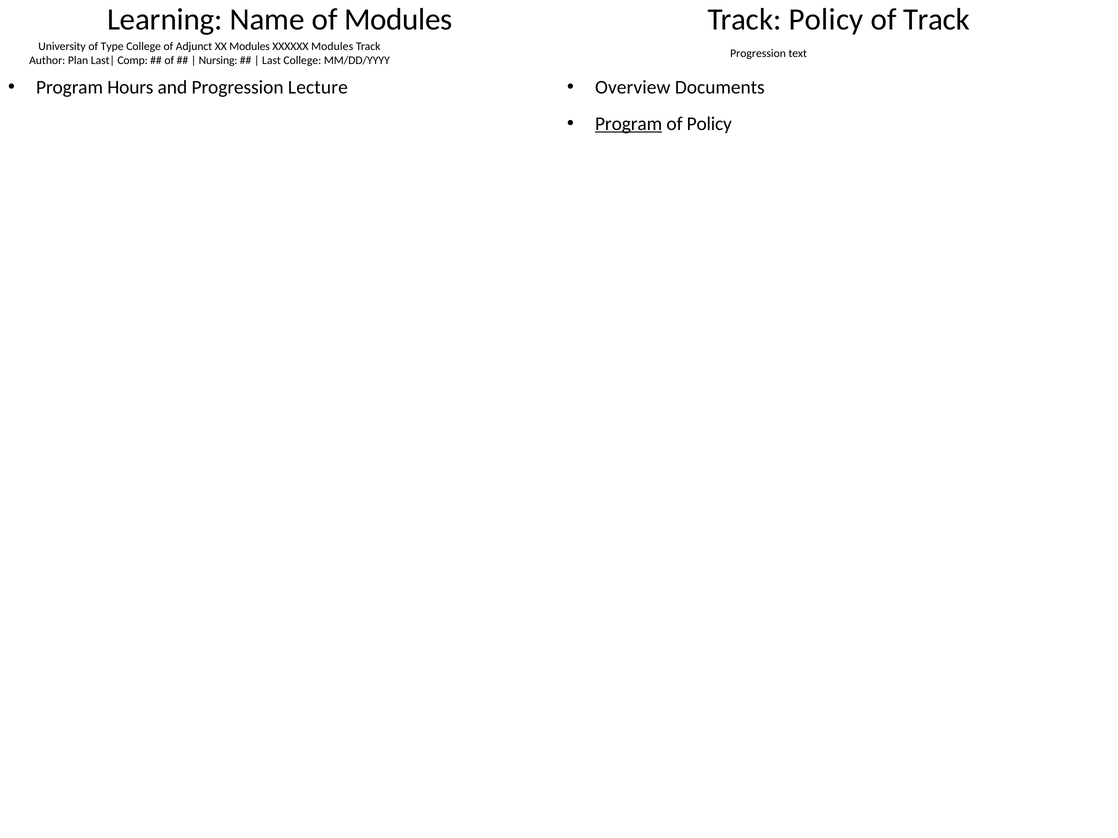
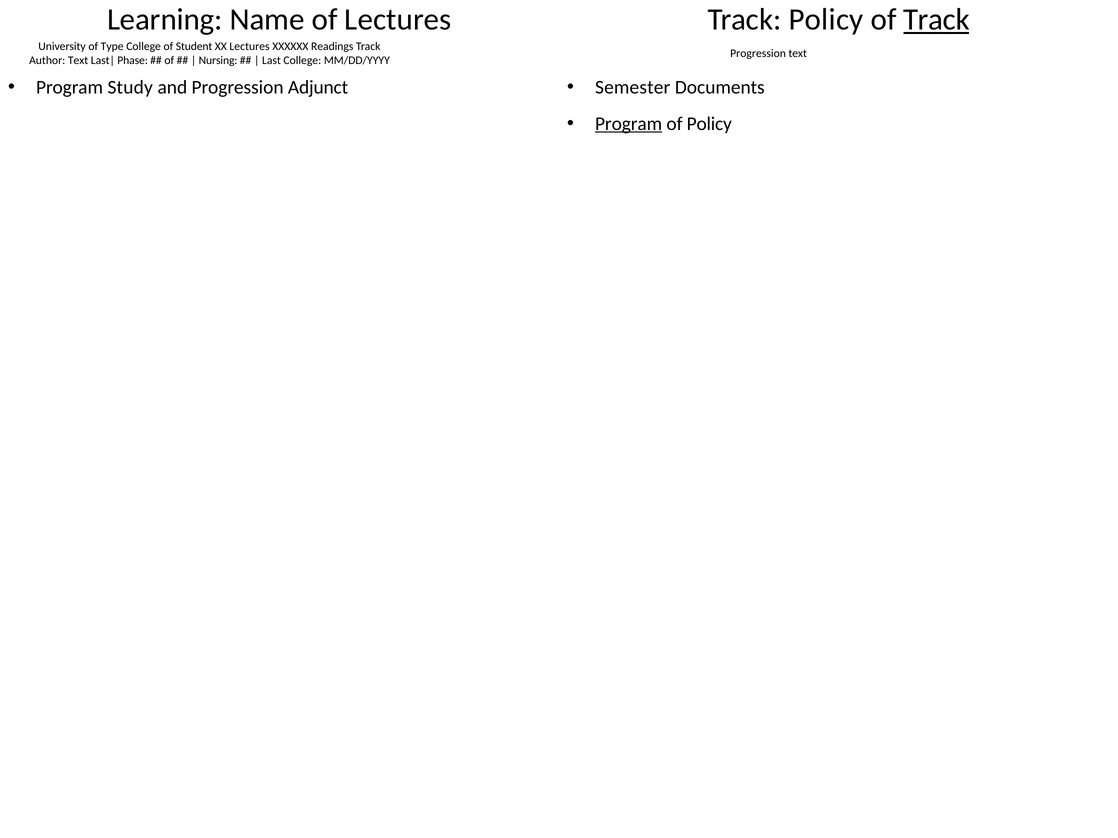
of Modules: Modules -> Lectures
Track at (936, 20) underline: none -> present
Adjunct: Adjunct -> Student
XX Modules: Modules -> Lectures
XXXXXX Modules: Modules -> Readings
Author Plan: Plan -> Text
Comp: Comp -> Phase
Hours: Hours -> Study
Lecture: Lecture -> Adjunct
Overview: Overview -> Semester
